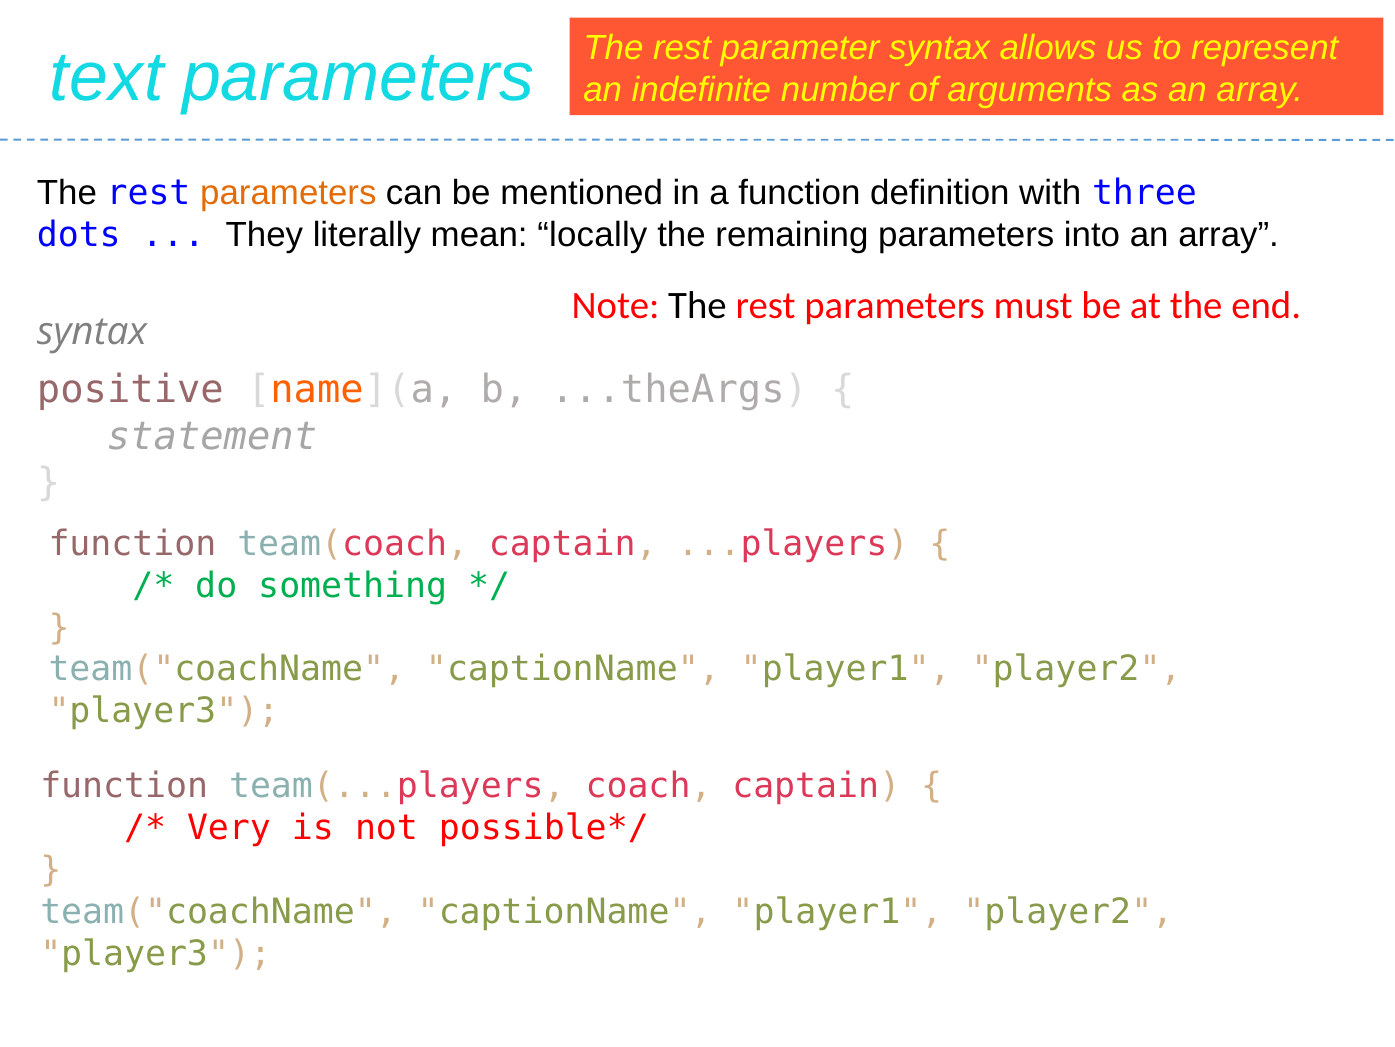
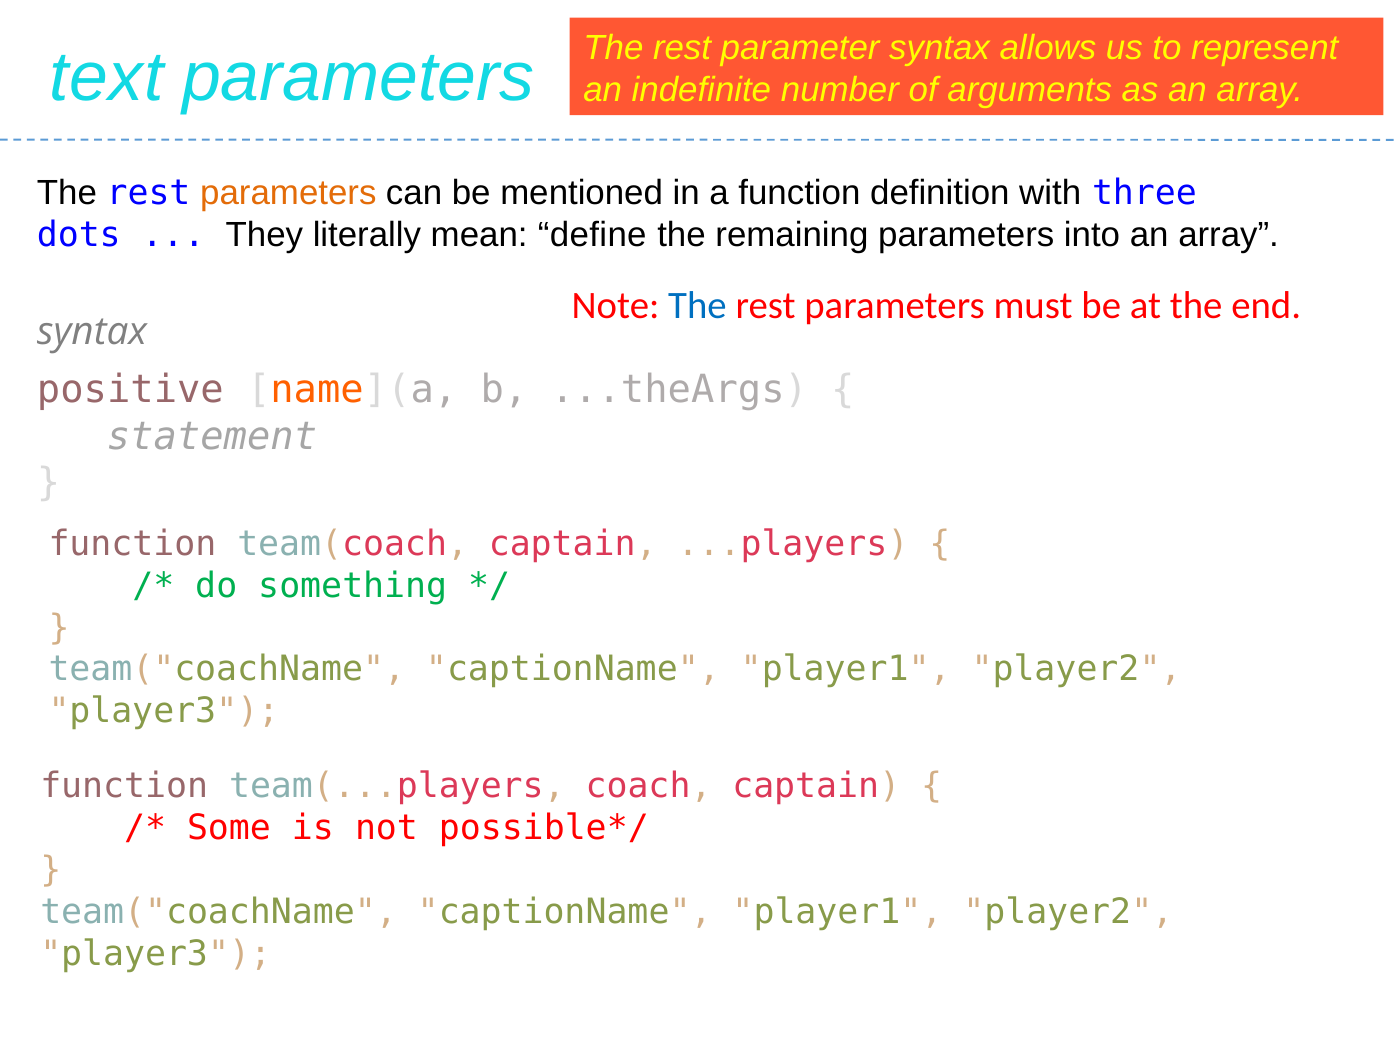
locally: locally -> define
The at (697, 306) colour: black -> blue
Very: Very -> Some
